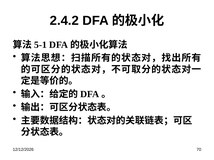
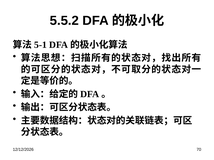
2.4.2: 2.4.2 -> 5.5.2
